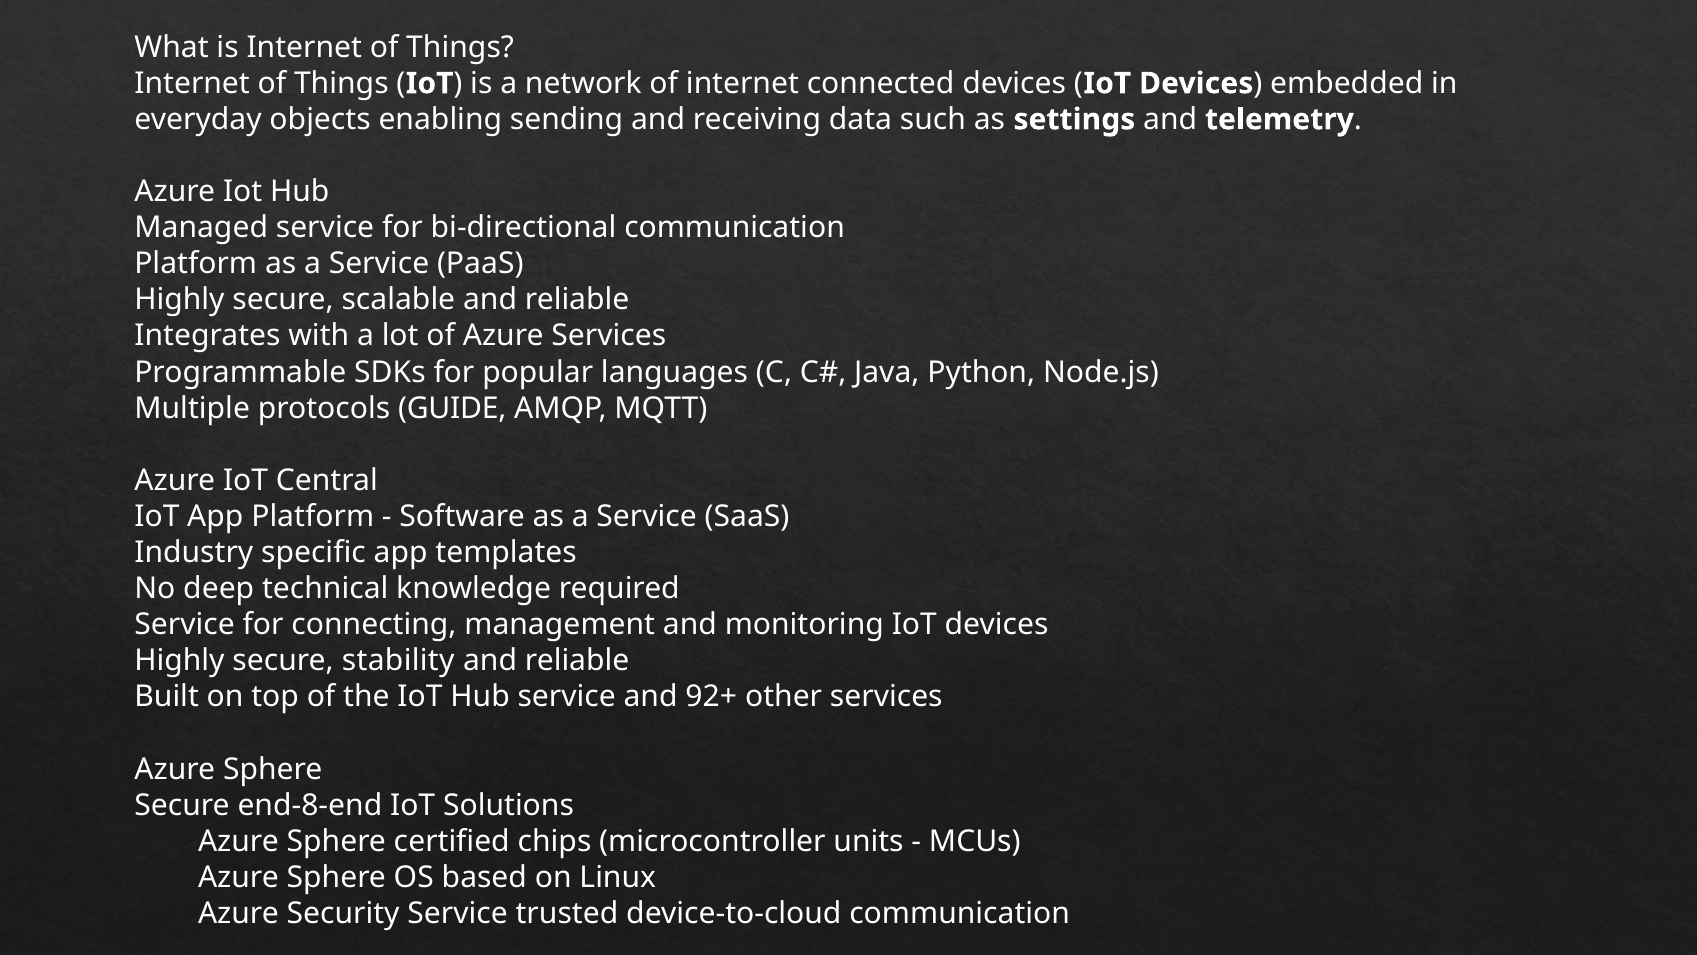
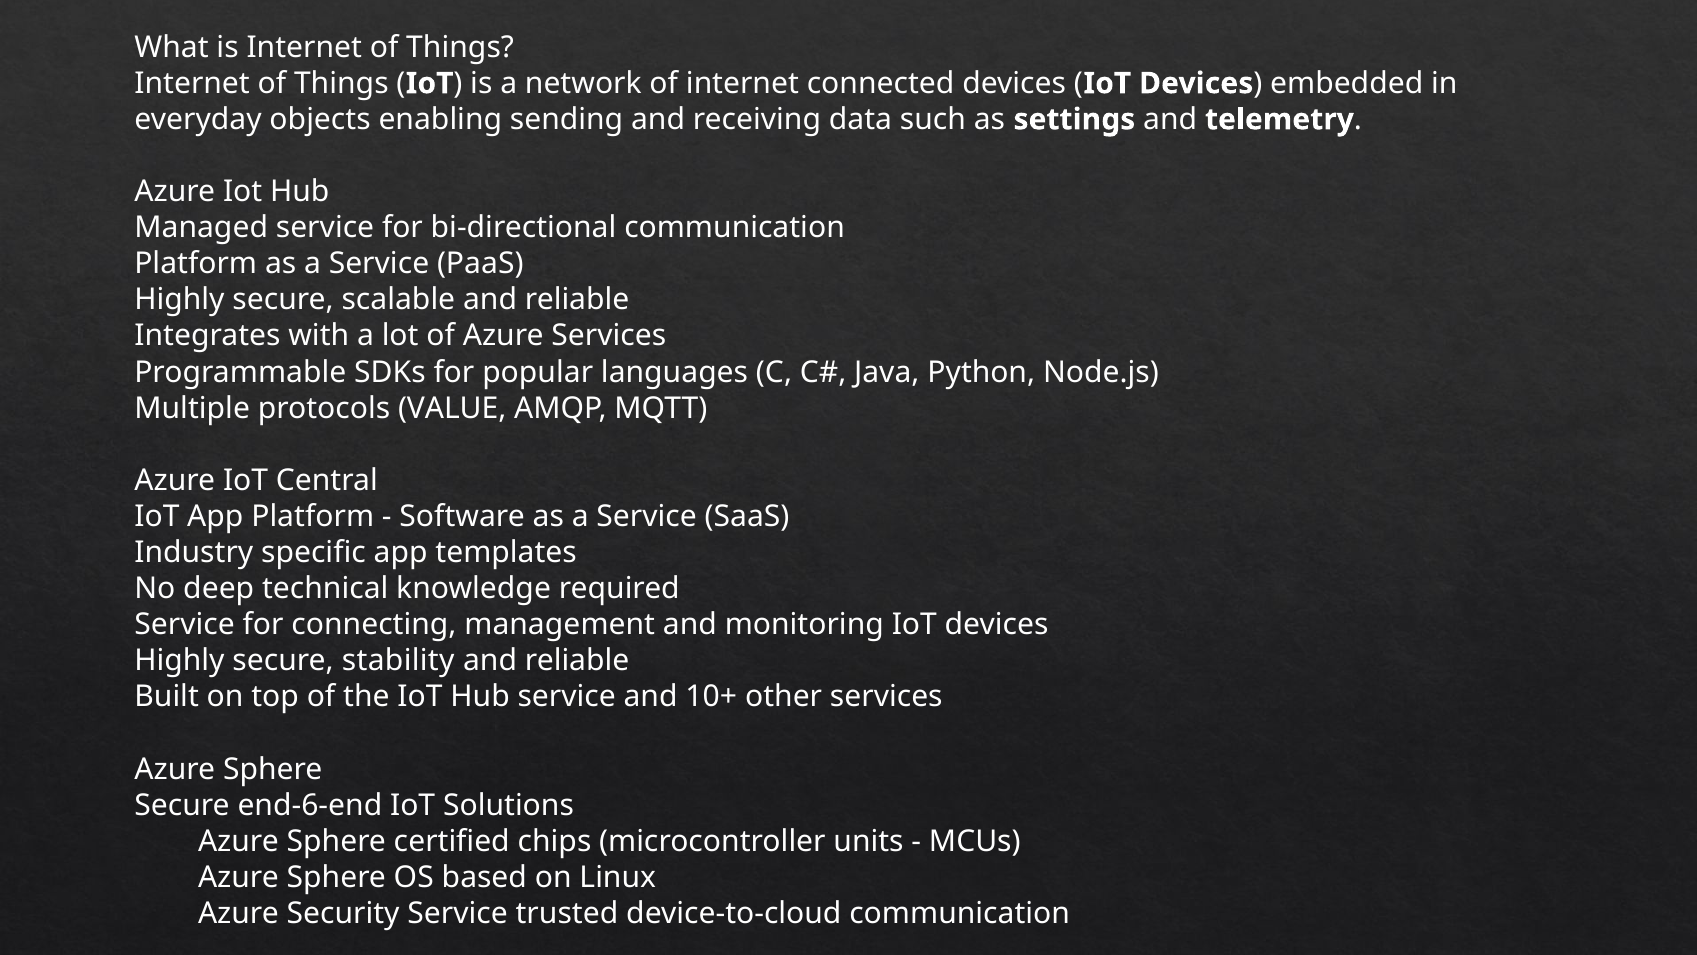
GUIDE: GUIDE -> VALUE
92+: 92+ -> 10+
end-8-end: end-8-end -> end-6-end
